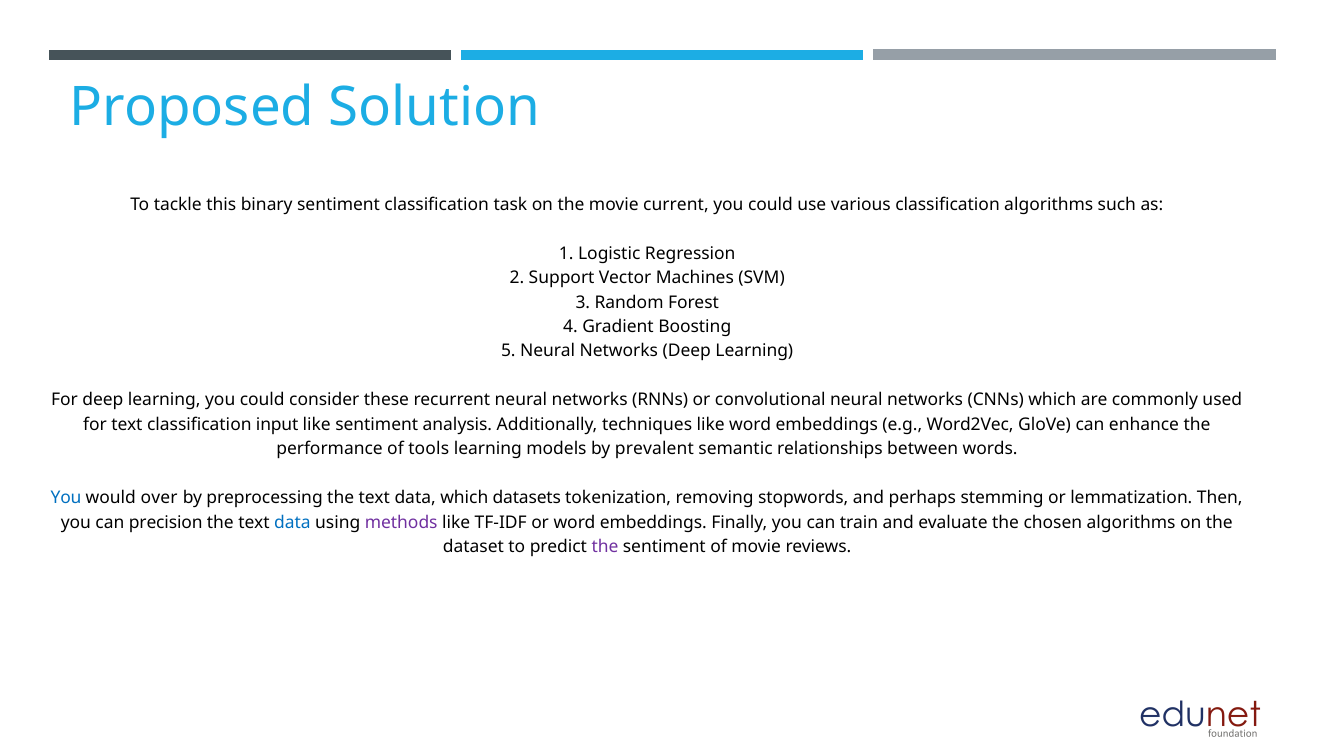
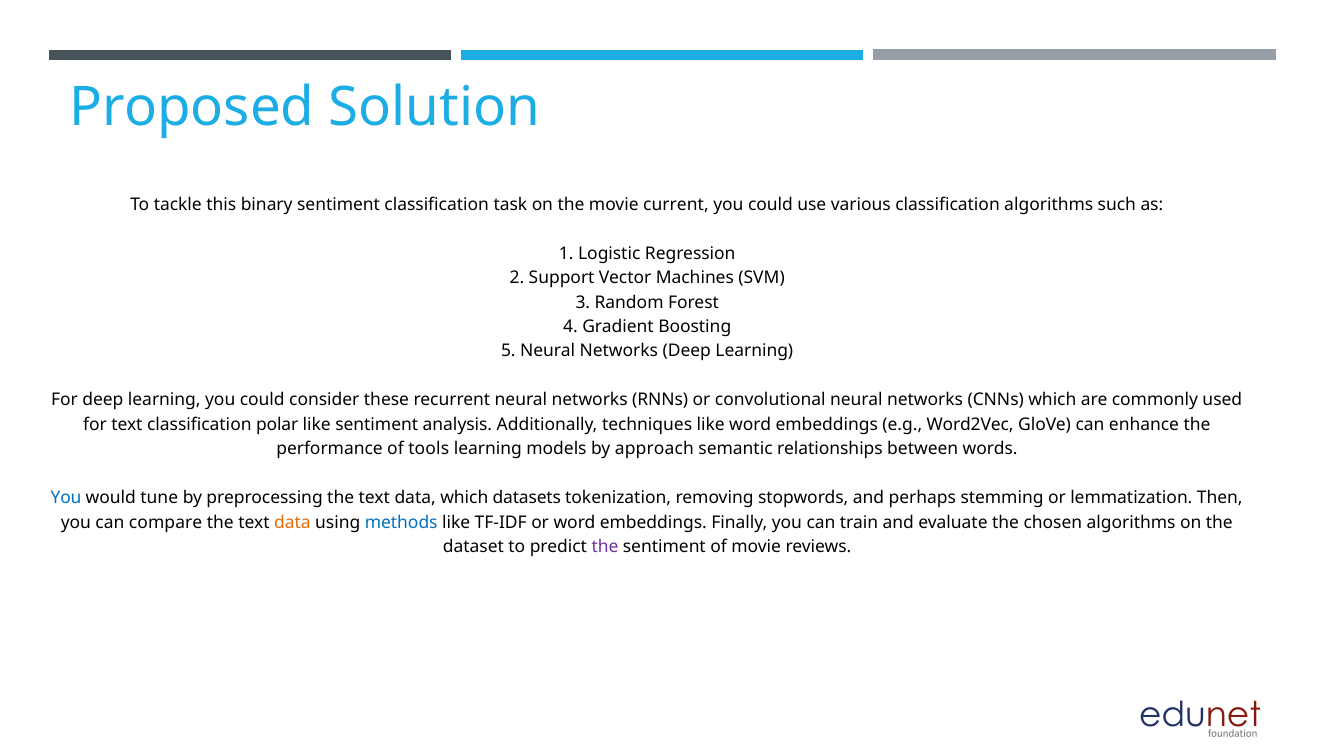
input: input -> polar
prevalent: prevalent -> approach
over: over -> tune
precision: precision -> compare
data at (292, 522) colour: blue -> orange
methods colour: purple -> blue
